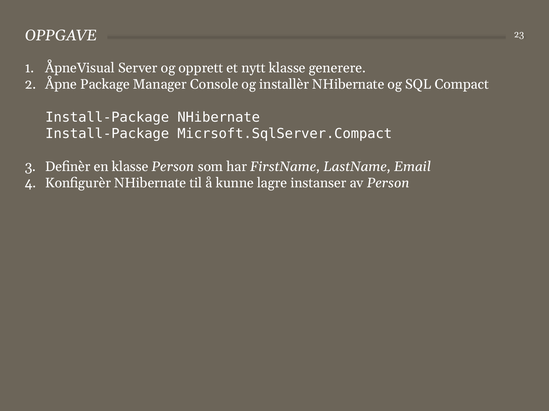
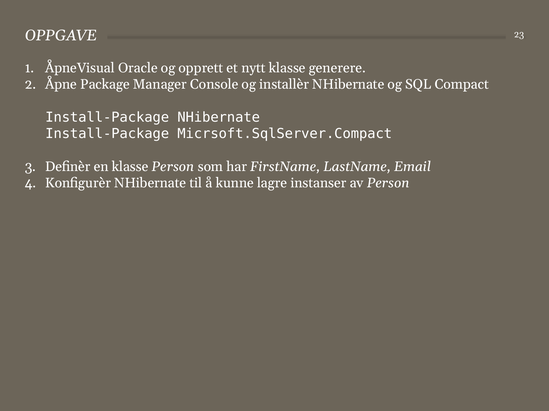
Server: Server -> Oracle
